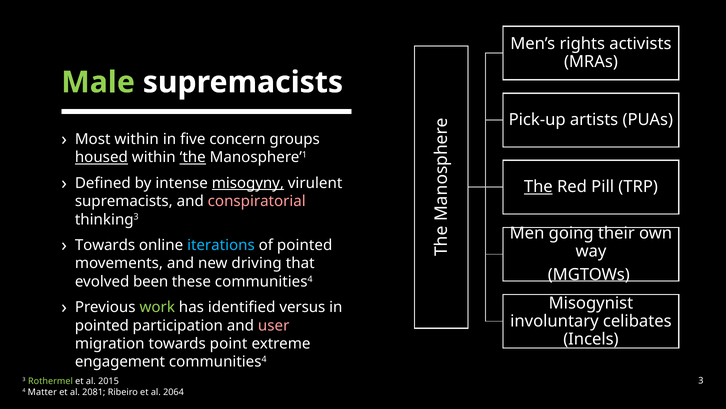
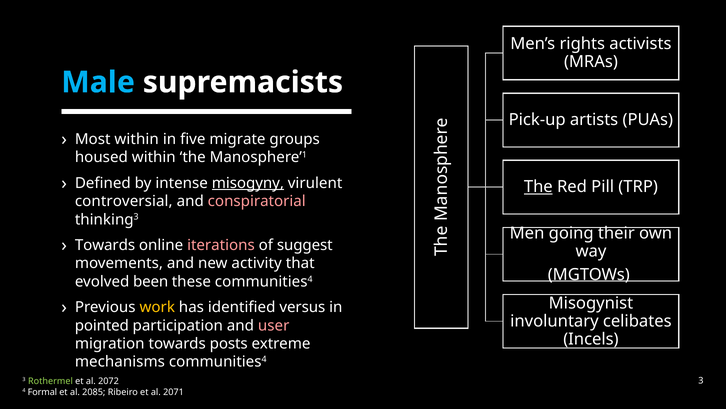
Male colour: light green -> light blue
concern: concern -> migrate
housed underline: present -> none
the at (193, 157) underline: present -> none
supremacists at (124, 201): supremacists -> controversial
iterations colour: light blue -> pink
of pointed: pointed -> suggest
driving: driving -> activity
work colour: light green -> yellow
point: point -> posts
engagement: engagement -> mechanisms
2015: 2015 -> 2072
Matter: Matter -> Formal
2081: 2081 -> 2085
2064: 2064 -> 2071
